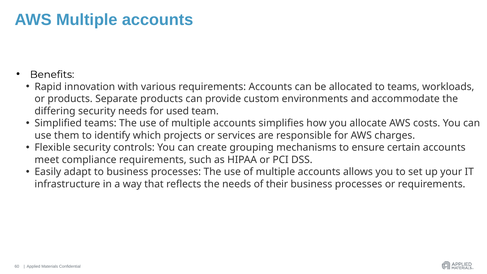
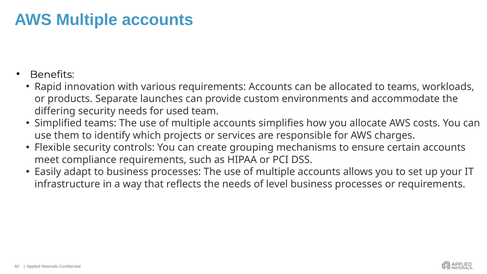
Separate products: products -> launches
their: their -> level
